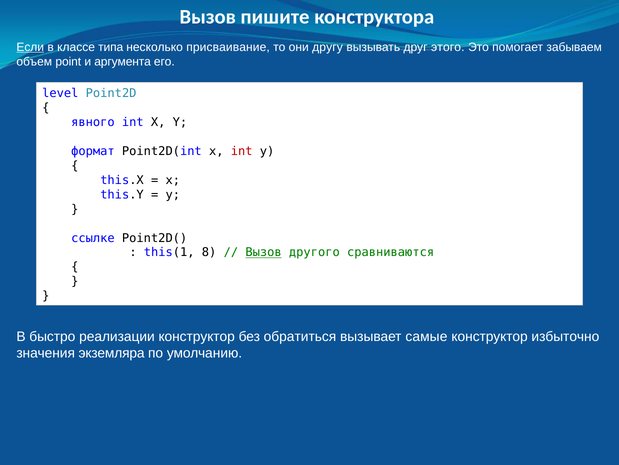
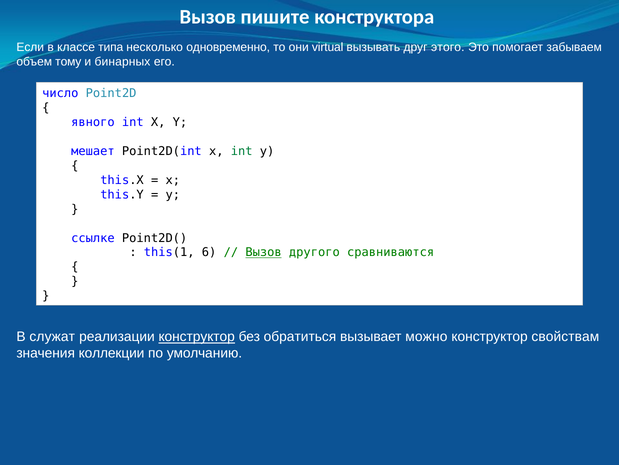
Если underline: present -> none
присваивание: присваивание -> одновременно
другу: другу -> virtual
point: point -> тому
аргумента: аргумента -> бинарных
level: level -> число
формат: формат -> мешает
int at (242, 151) colour: red -> green
8: 8 -> 6
быстро: быстро -> служат
конструктор at (197, 336) underline: none -> present
самые: самые -> можно
избыточно: избыточно -> свойствам
экземляра: экземляра -> коллекции
